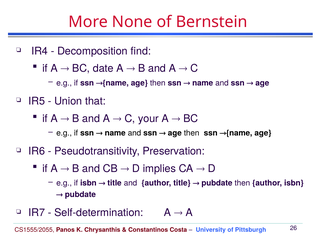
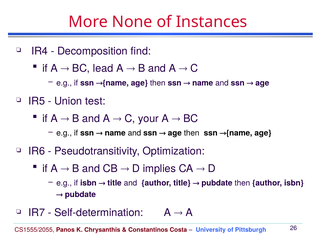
Bernstein: Bernstein -> Instances
date: date -> lead
that: that -> test
Preservation: Preservation -> Optimization
